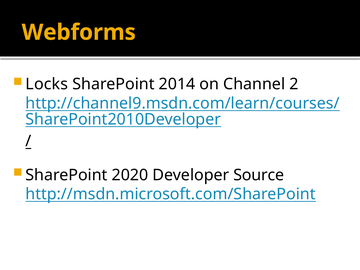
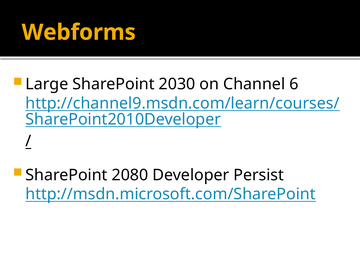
Locks: Locks -> Large
2014: 2014 -> 2030
2: 2 -> 6
2020: 2020 -> 2080
Source: Source -> Persist
